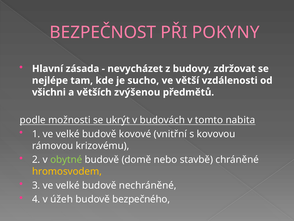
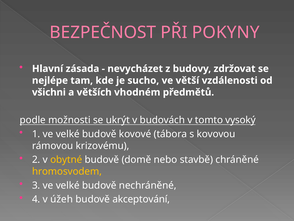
zvýšenou: zvýšenou -> vhodném
nabita: nabita -> vysoký
vnitřní: vnitřní -> tábora
obytné colour: light green -> yellow
bezpečného: bezpečného -> akceptování
